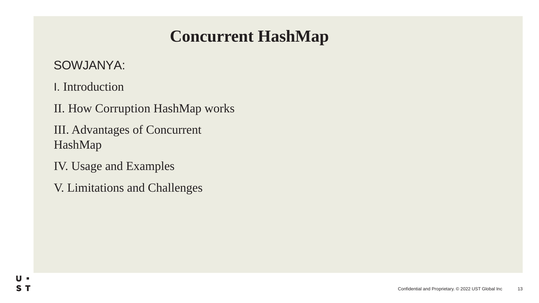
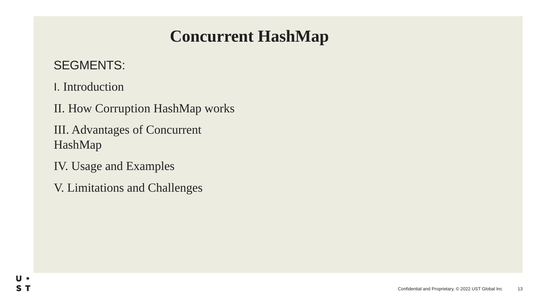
SOWJANYA: SOWJANYA -> SEGMENTS
